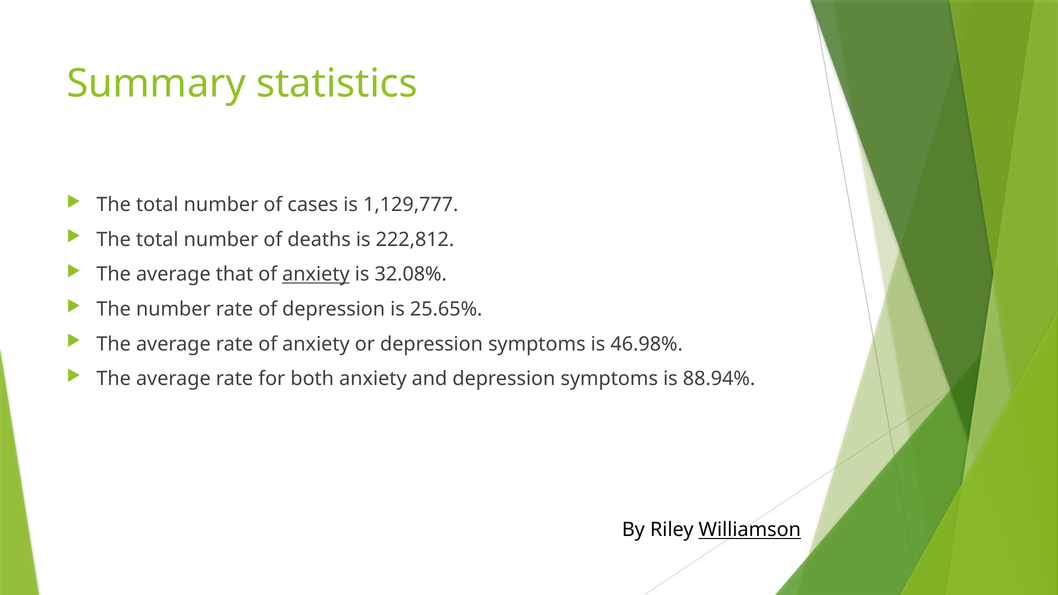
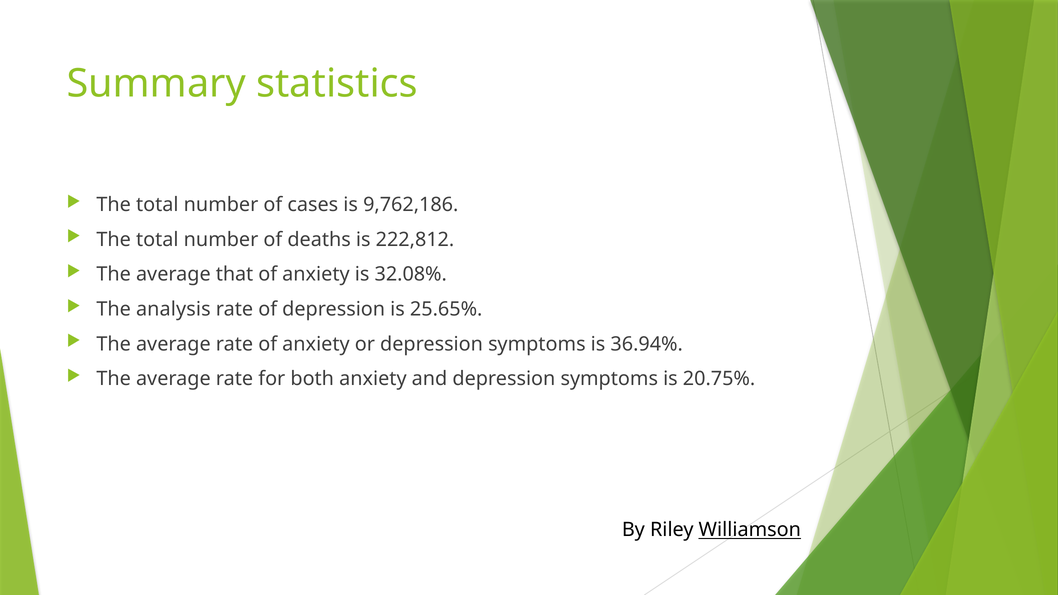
1,129,777: 1,129,777 -> 9,762,186
anxiety at (316, 274) underline: present -> none
The number: number -> analysis
46.98%: 46.98% -> 36.94%
88.94%: 88.94% -> 20.75%
